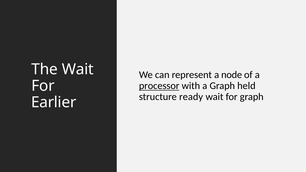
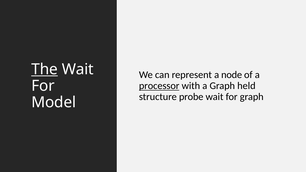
The underline: none -> present
ready: ready -> probe
Earlier: Earlier -> Model
